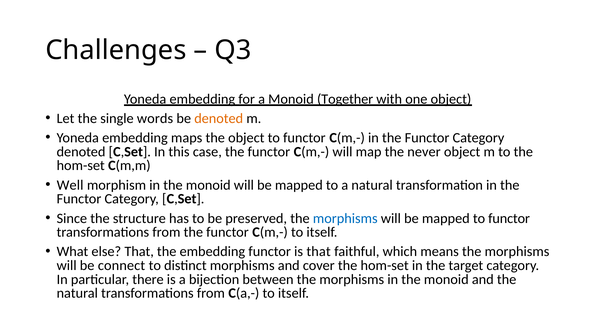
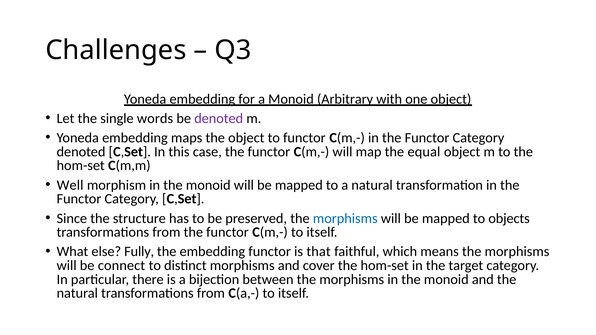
Together: Together -> Arbitrary
denoted at (219, 119) colour: orange -> purple
never: never -> equal
mapped to functor: functor -> objects
else That: That -> Fully
